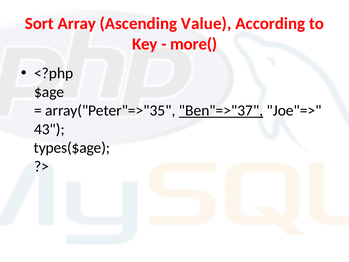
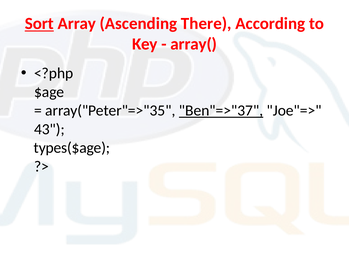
Sort underline: none -> present
Value: Value -> There
more(: more( -> array(
